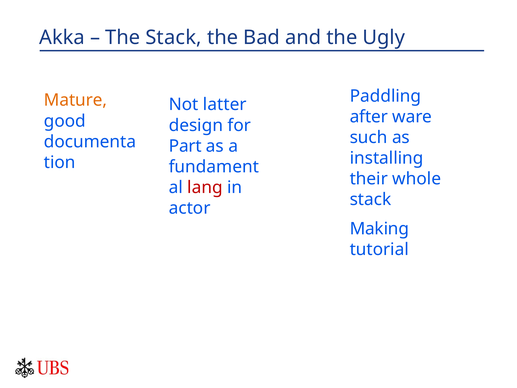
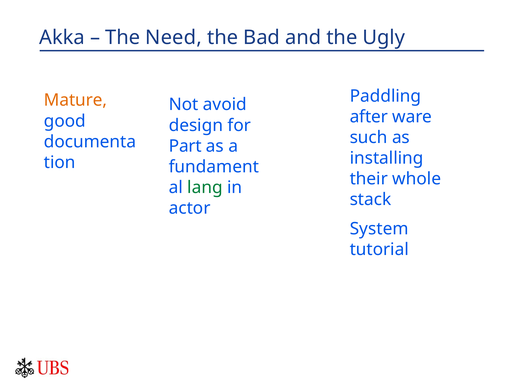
The Stack: Stack -> Need
latter: latter -> avoid
lang colour: red -> green
Making: Making -> System
